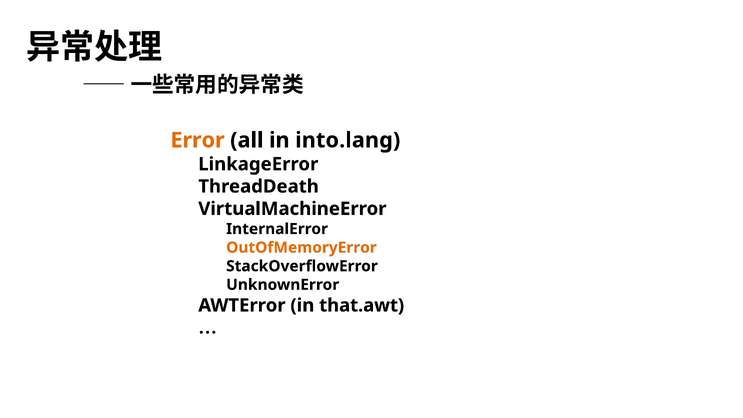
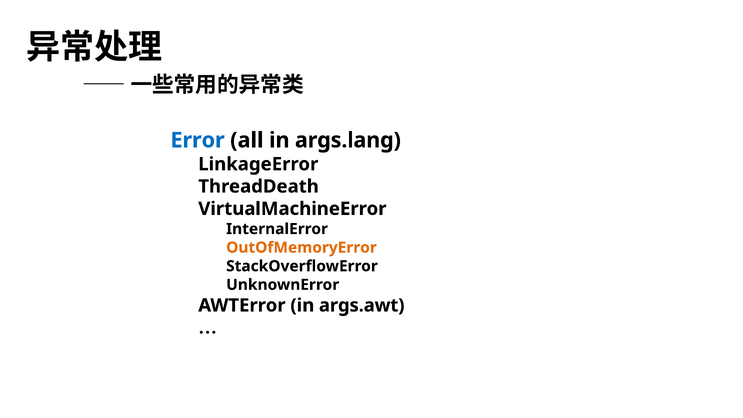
Error colour: orange -> blue
into.lang: into.lang -> args.lang
that.awt: that.awt -> args.awt
